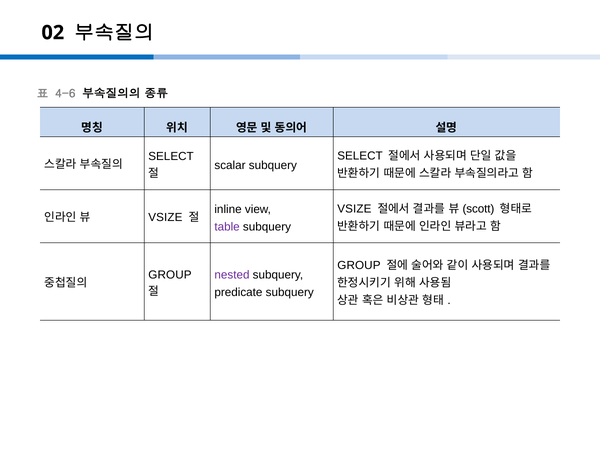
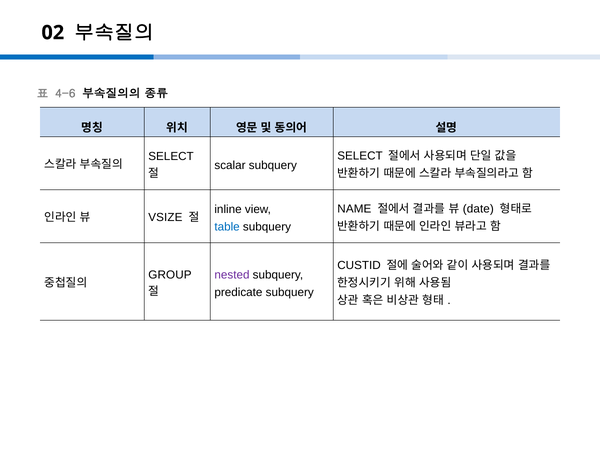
VSIZE at (354, 209): VSIZE -> NAME
scott: scott -> date
table colour: purple -> blue
GROUP at (359, 265): GROUP -> CUSTID
